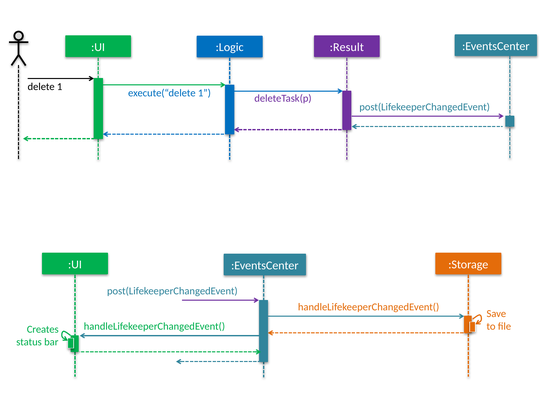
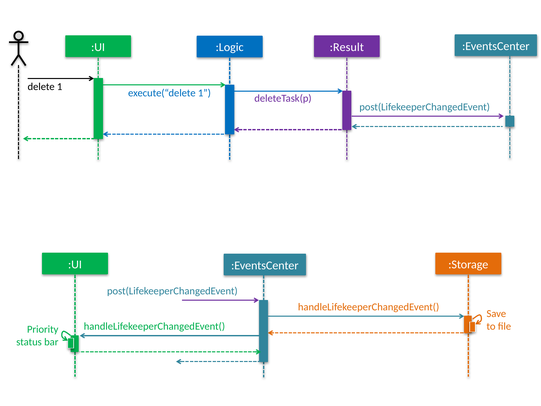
Creates: Creates -> Priority
